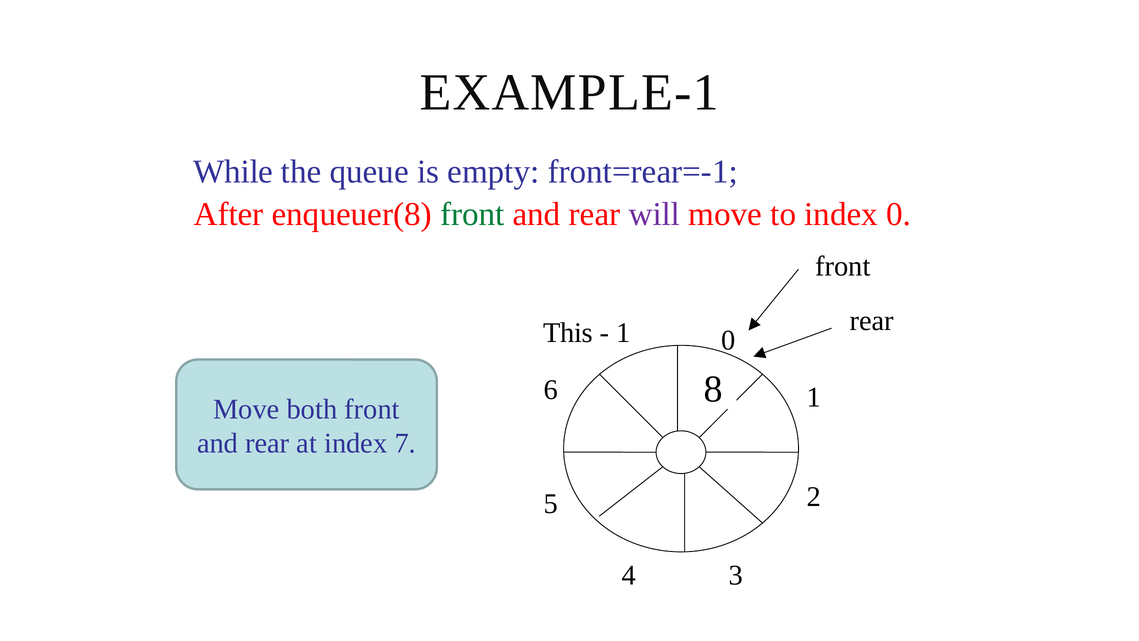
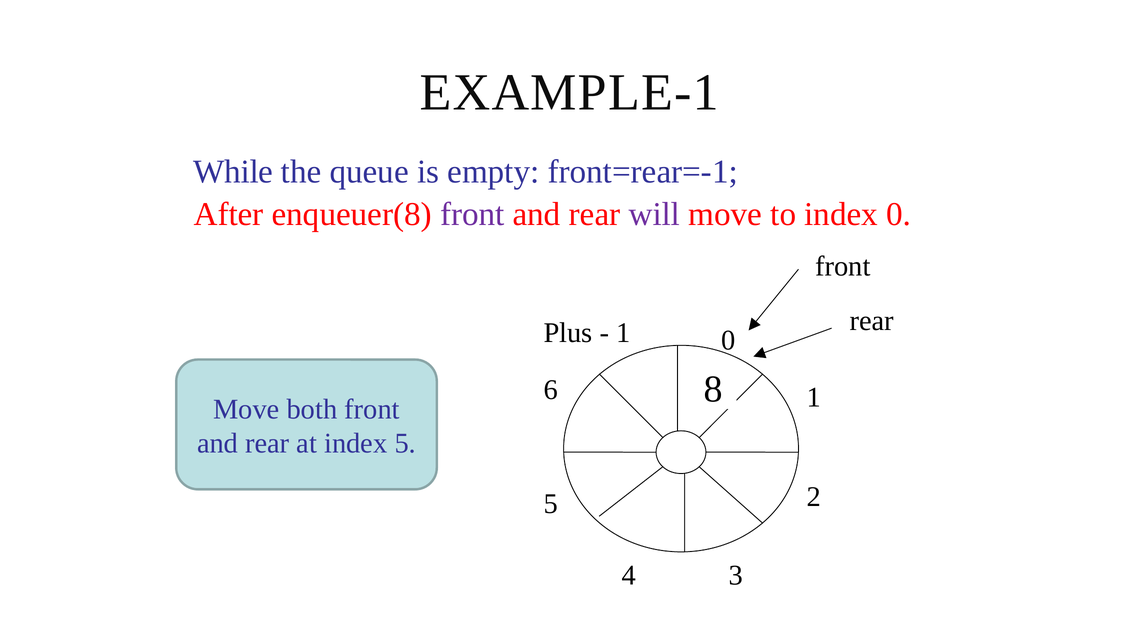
front at (472, 214) colour: green -> purple
This: This -> Plus
index 7: 7 -> 5
